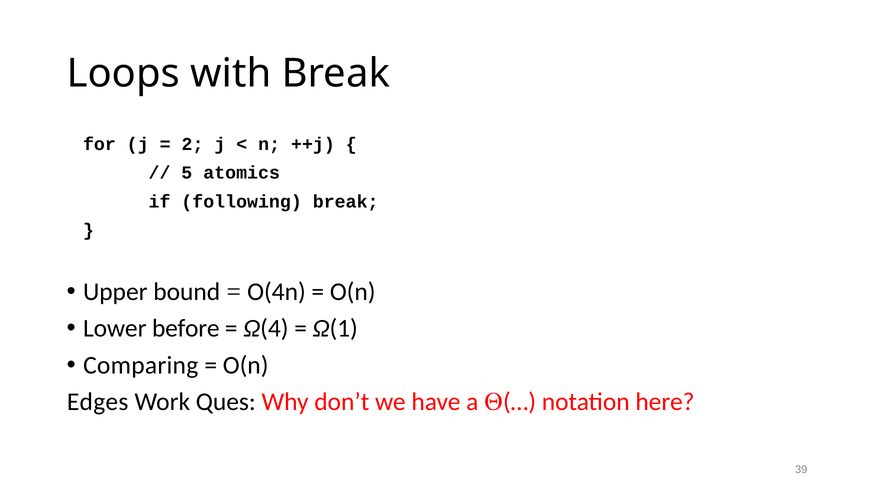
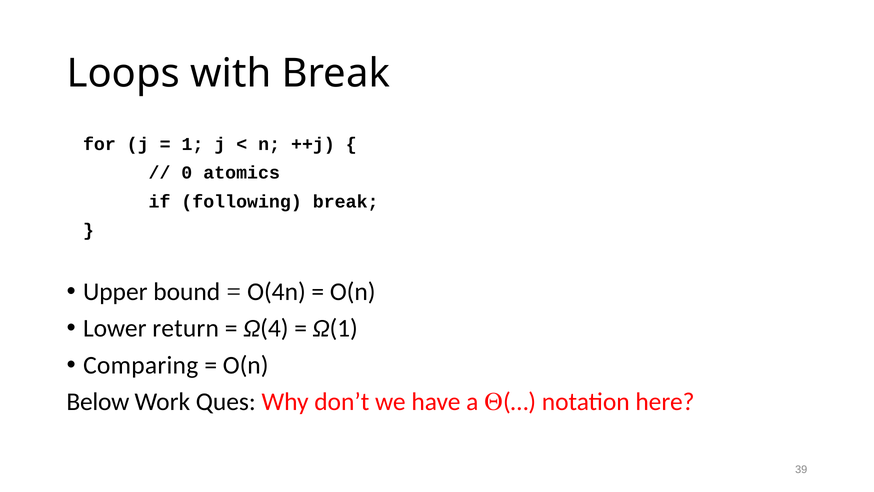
2: 2 -> 1
5: 5 -> 0
before: before -> return
Edges: Edges -> Below
